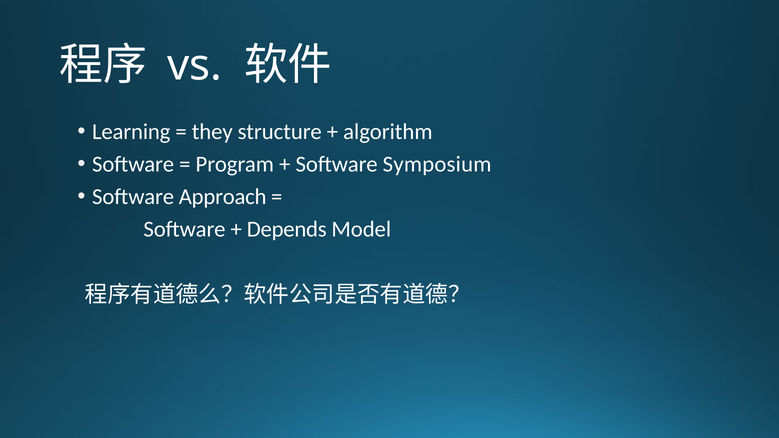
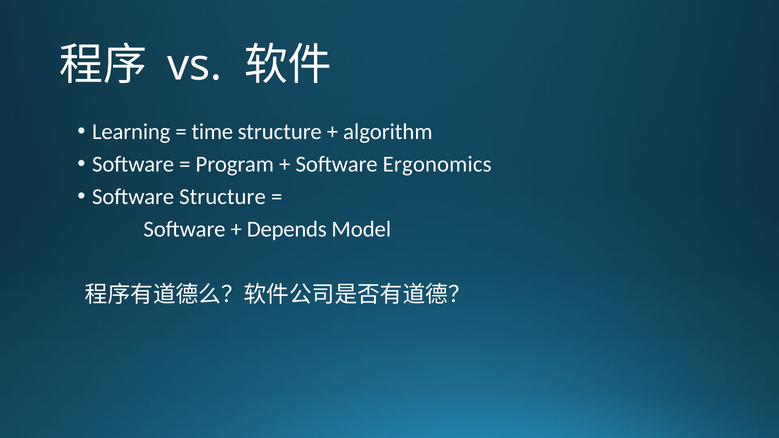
they: they -> time
Symposium: Symposium -> Ergonomics
Software Approach: Approach -> Structure
